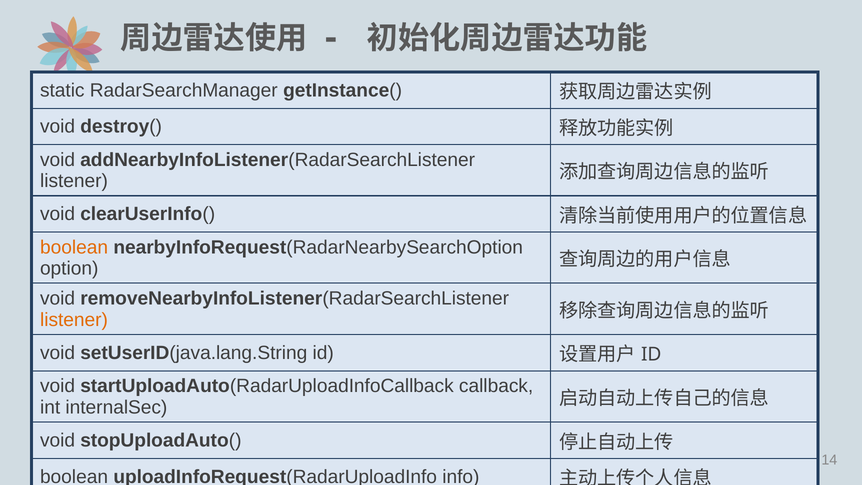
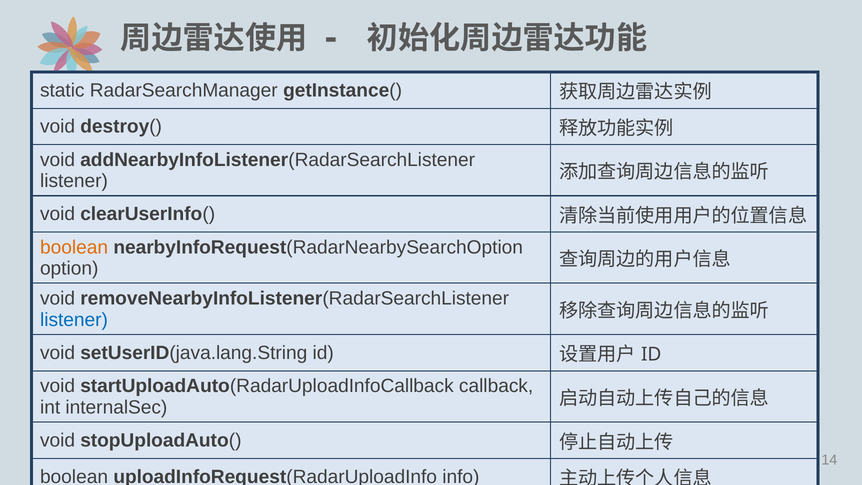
listener at (74, 320) colour: orange -> blue
